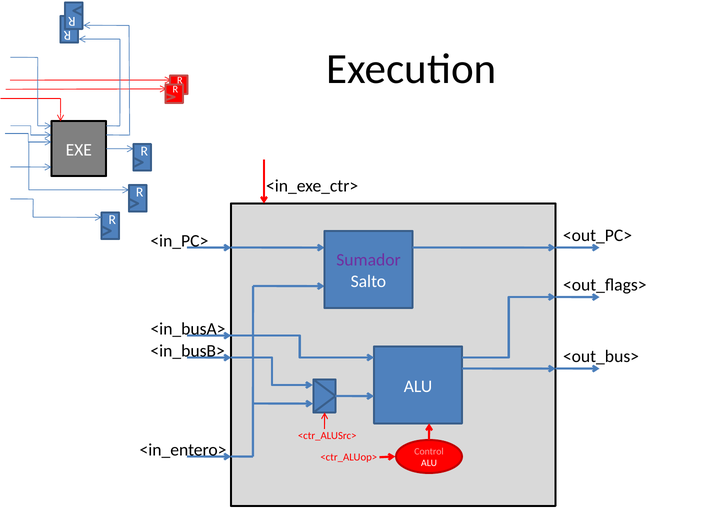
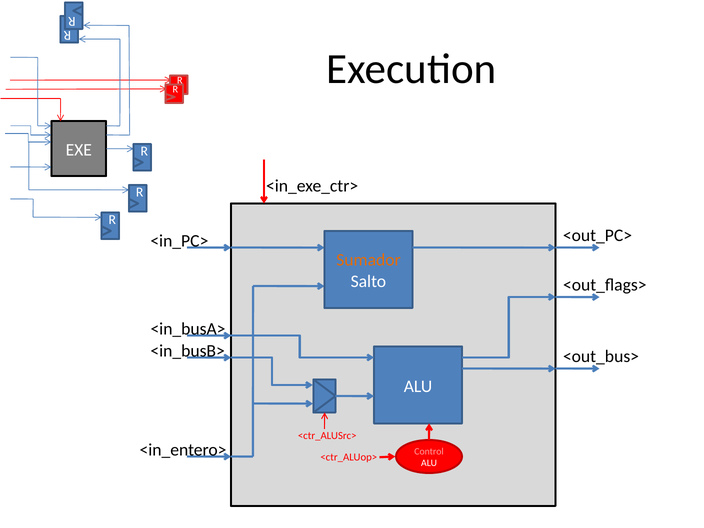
Sumador colour: purple -> orange
